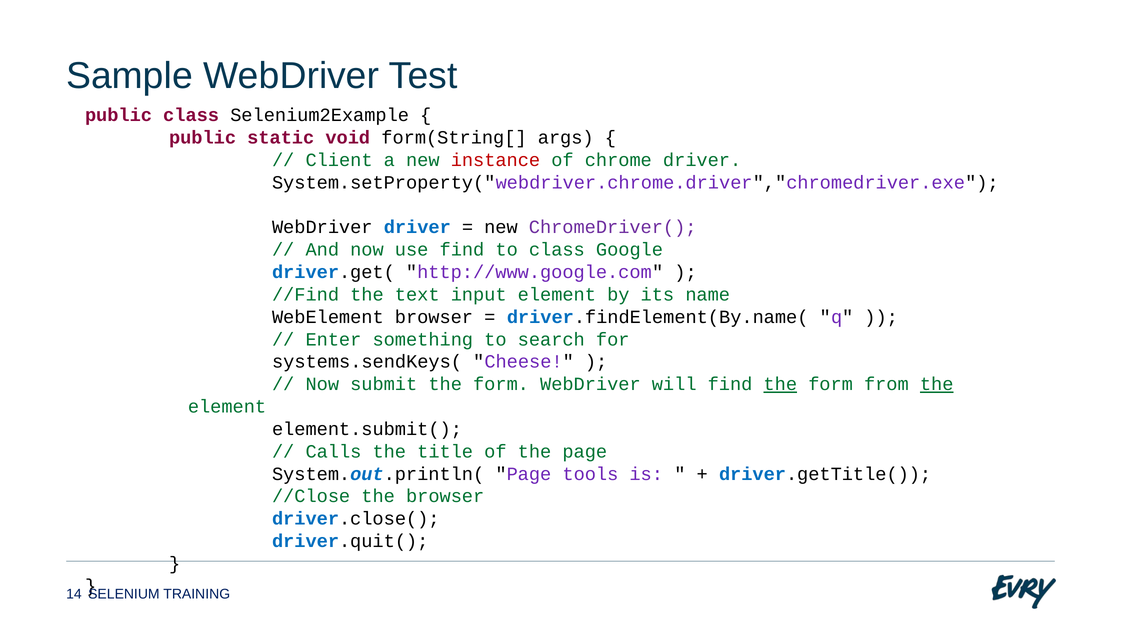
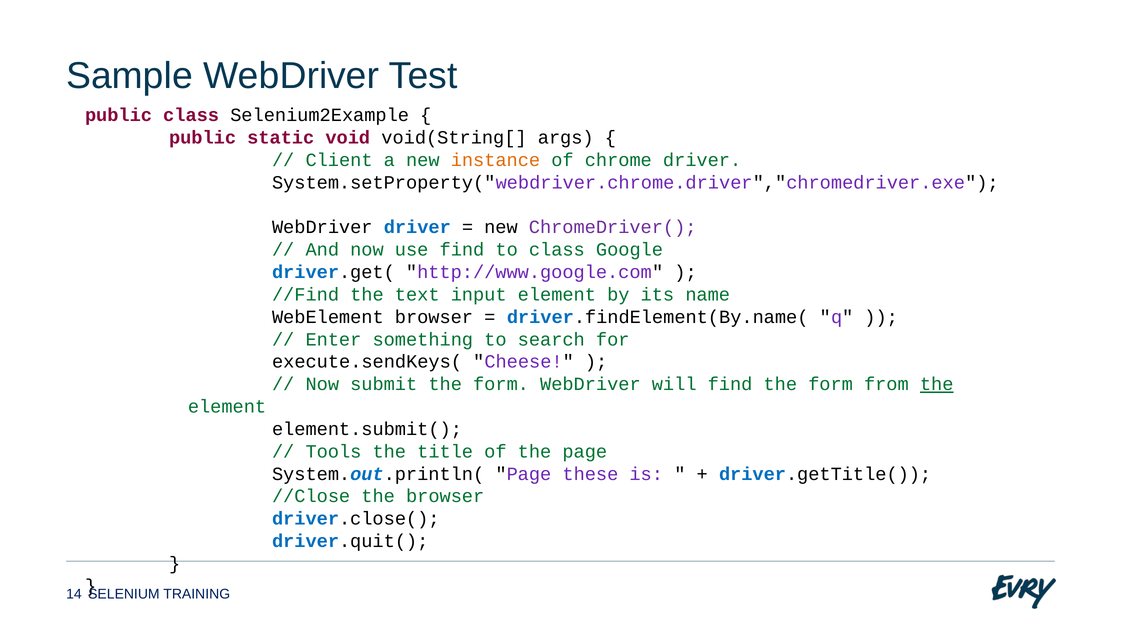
form(String[: form(String[ -> void(String[
instance colour: red -> orange
systems.sendKeys(: systems.sendKeys( -> execute.sendKeys(
the at (780, 384) underline: present -> none
Calls: Calls -> Tools
tools: tools -> these
